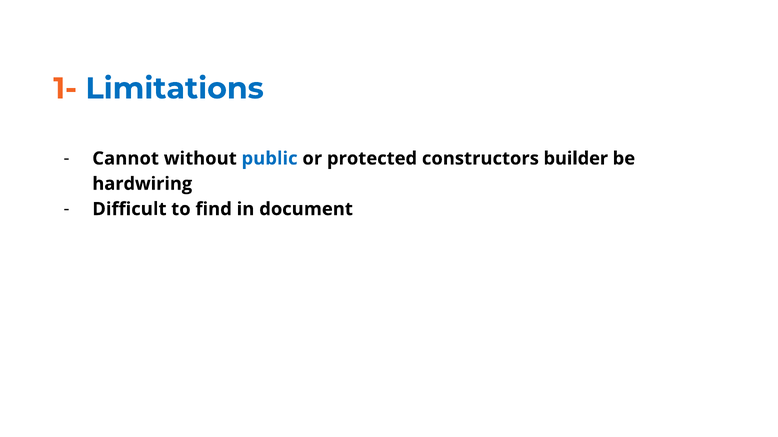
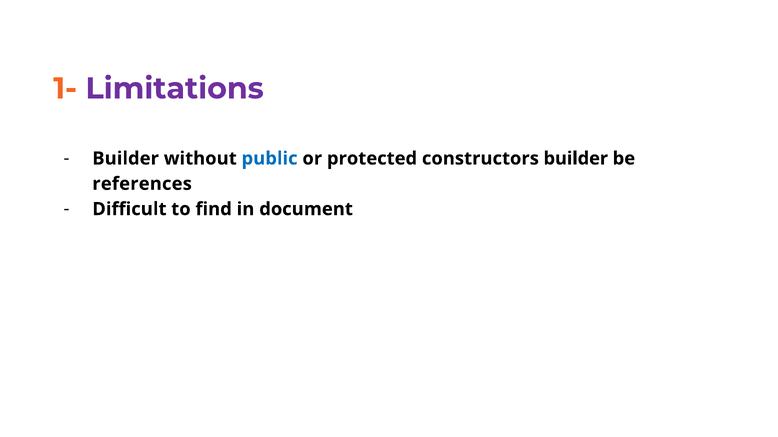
Limitations colour: blue -> purple
Cannot at (126, 159): Cannot -> Builder
hardwiring: hardwiring -> references
